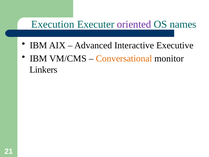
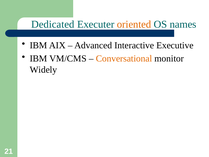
Execution: Execution -> Dedicated
oriented colour: purple -> orange
Linkers: Linkers -> Widely
